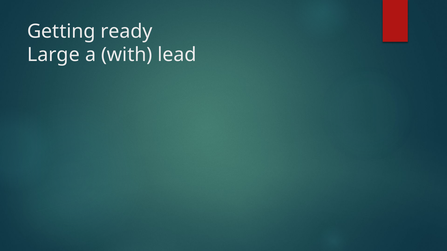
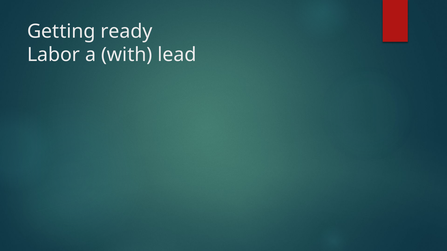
Large: Large -> Labor
